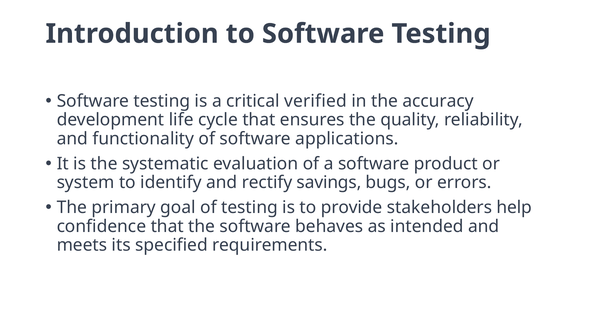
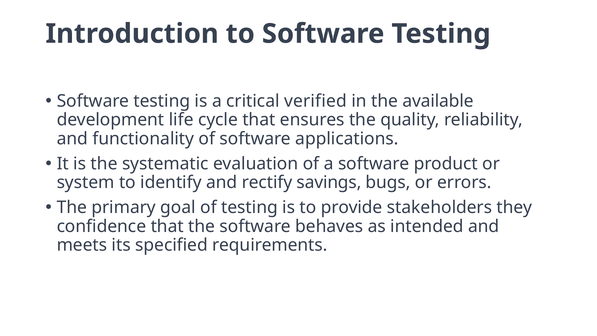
accuracy: accuracy -> available
help: help -> they
